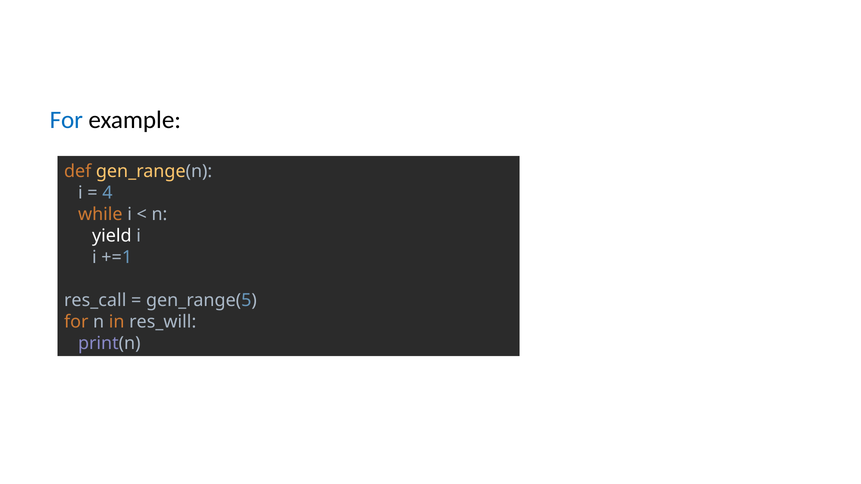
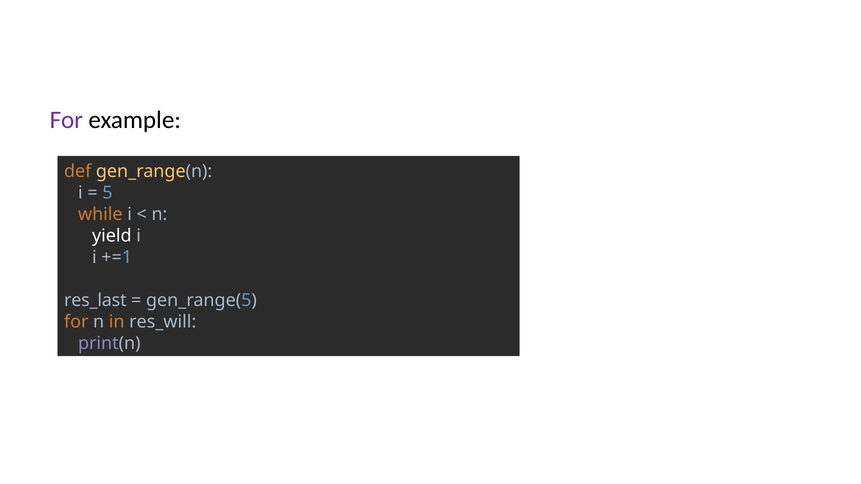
For at (66, 120) colour: blue -> purple
4: 4 -> 5
res_call: res_call -> res_last
